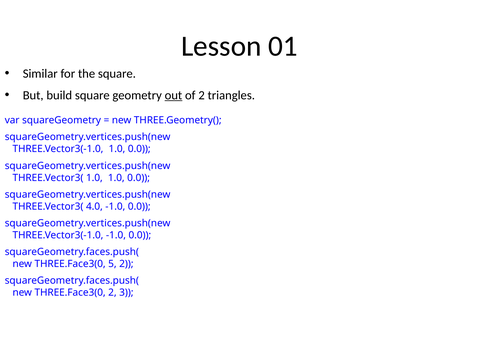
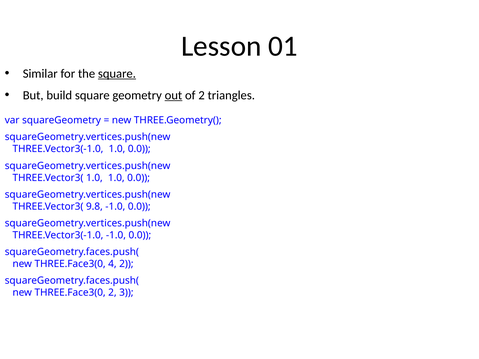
square at (117, 74) underline: none -> present
4.0: 4.0 -> 9.8
5: 5 -> 4
